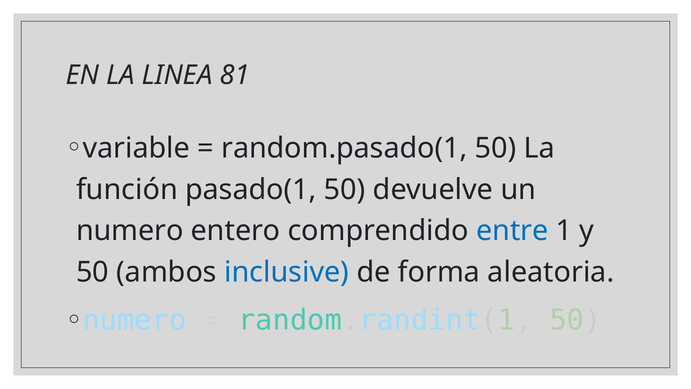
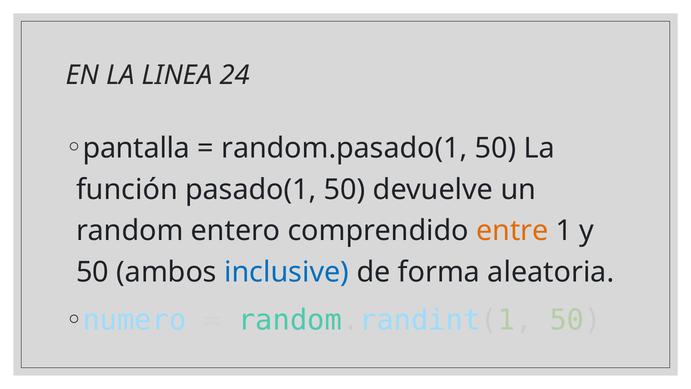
81: 81 -> 24
variable: variable -> pantalla
numero: numero -> random
entre colour: blue -> orange
